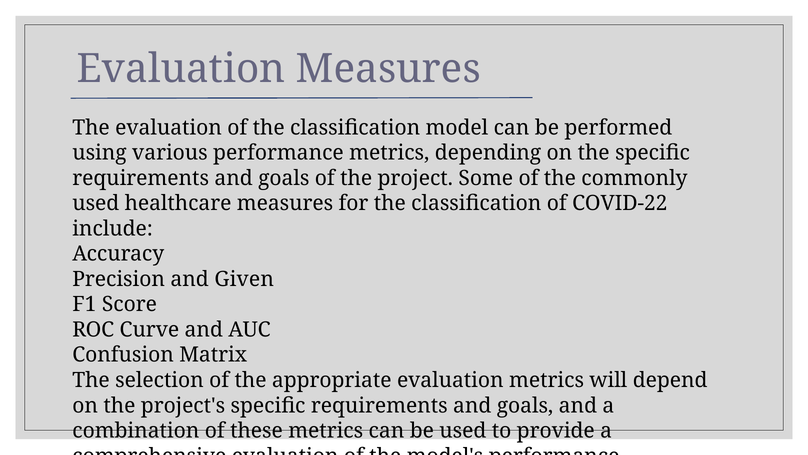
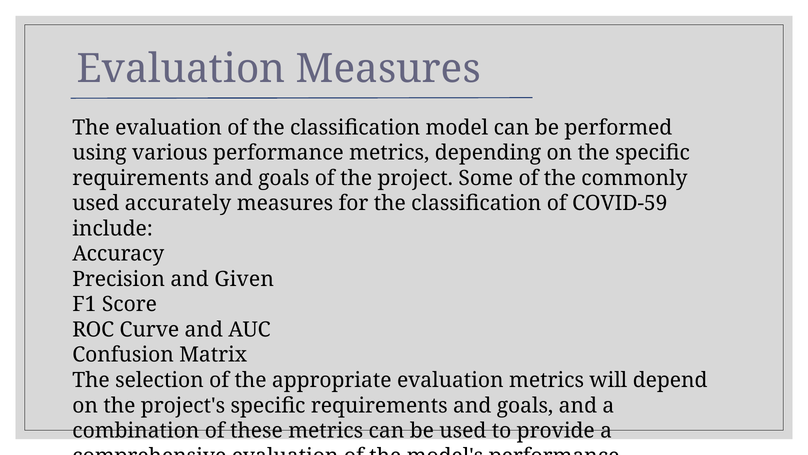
healthcare: healthcare -> accurately
COVID-22: COVID-22 -> COVID-59
